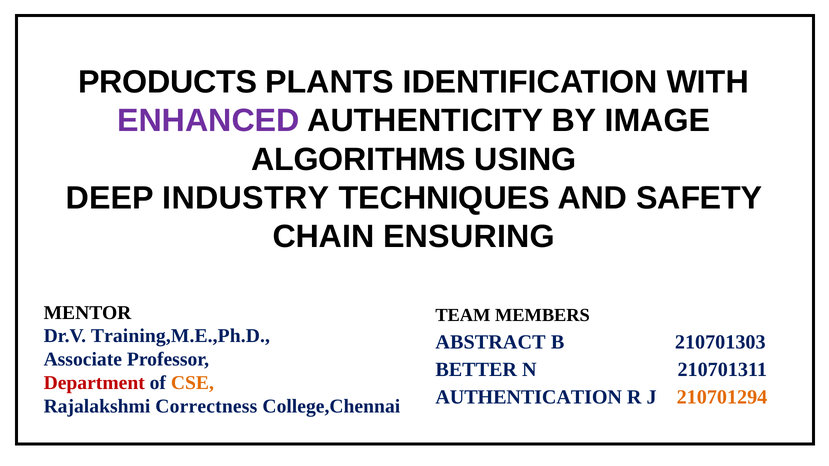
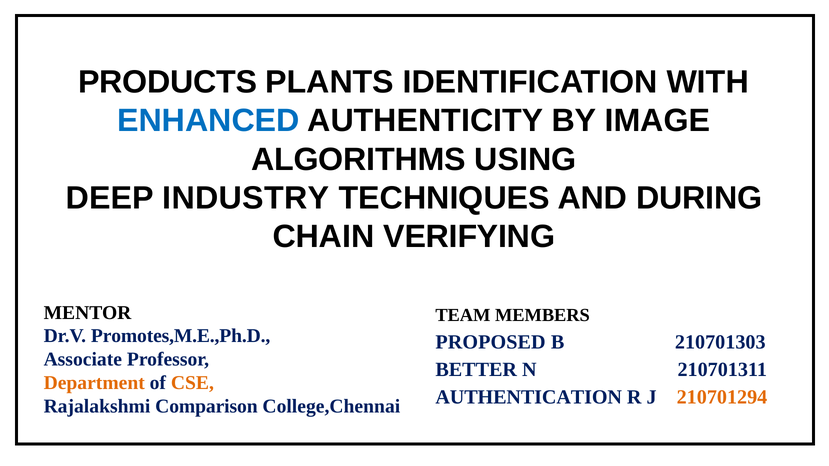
ENHANCED colour: purple -> blue
SAFETY: SAFETY -> DURING
ENSURING: ENSURING -> VERIFYING
Training,M.E.,Ph.D: Training,M.E.,Ph.D -> Promotes,M.E.,Ph.D
ABSTRACT: ABSTRACT -> PROPOSED
Department colour: red -> orange
Correctness: Correctness -> Comparison
